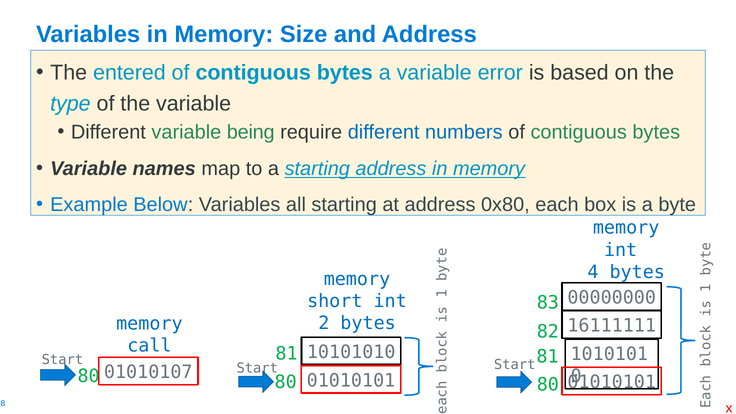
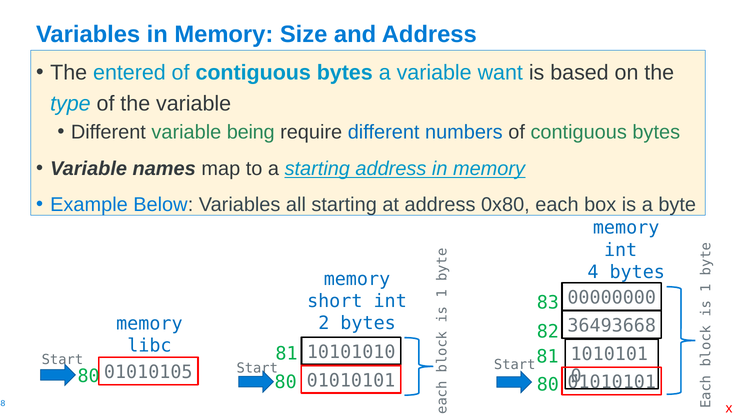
error: error -> want
16111111: 16111111 -> 36493668
call: call -> libc
01010107: 01010107 -> 01010105
